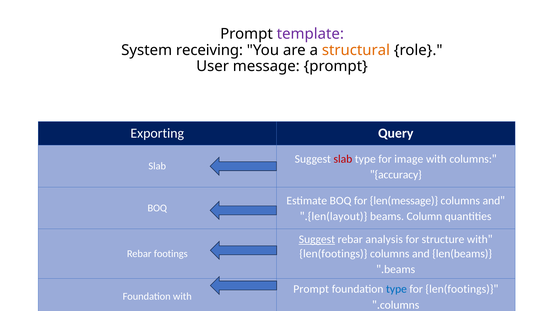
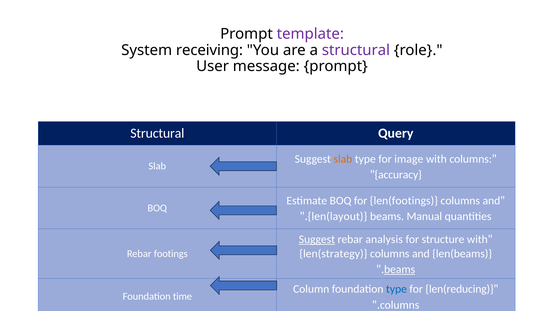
structural at (356, 50) colour: orange -> purple
Exporting at (157, 133): Exporting -> Structural
slab at (343, 159) colour: red -> orange
len(message: len(message -> len(footings
Column: Column -> Manual
len(footings at (333, 254): len(footings -> len(strategy
beams at (400, 269) underline: none -> present
Prompt at (311, 289): Prompt -> Column
for len(footings: len(footings -> len(reducing
Foundation with: with -> time
